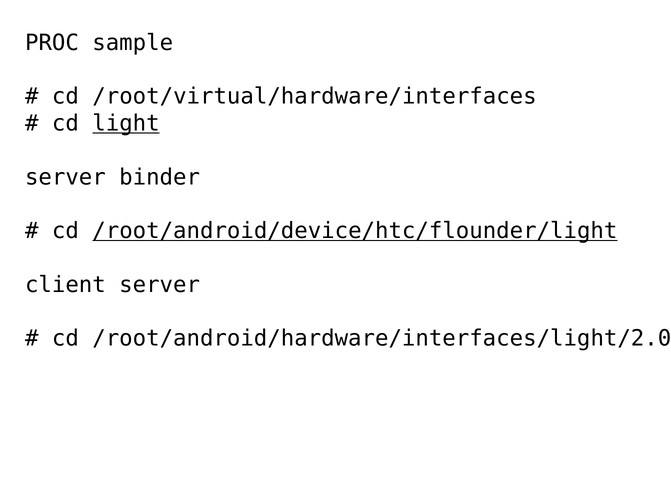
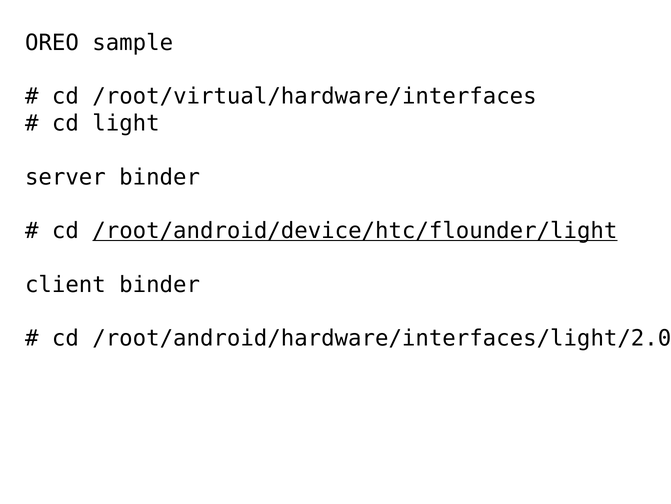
PROC: PROC -> OREO
light underline: present -> none
client server: server -> binder
